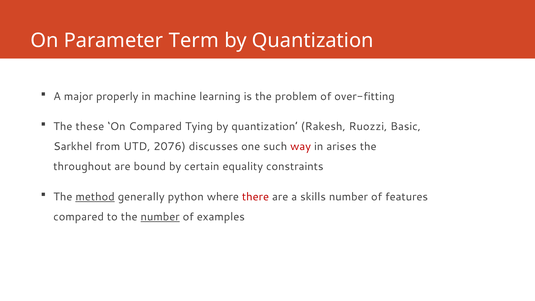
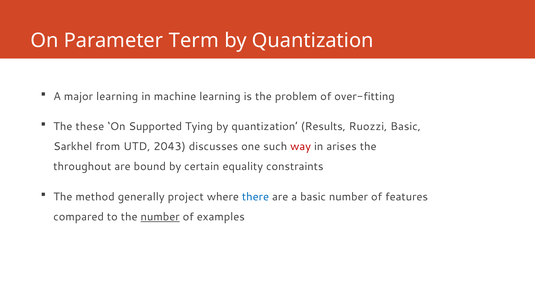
major properly: properly -> learning
On Compared: Compared -> Supported
Rakesh: Rakesh -> Results
2076: 2076 -> 2043
method underline: present -> none
python: python -> project
there colour: red -> blue
a skills: skills -> basic
